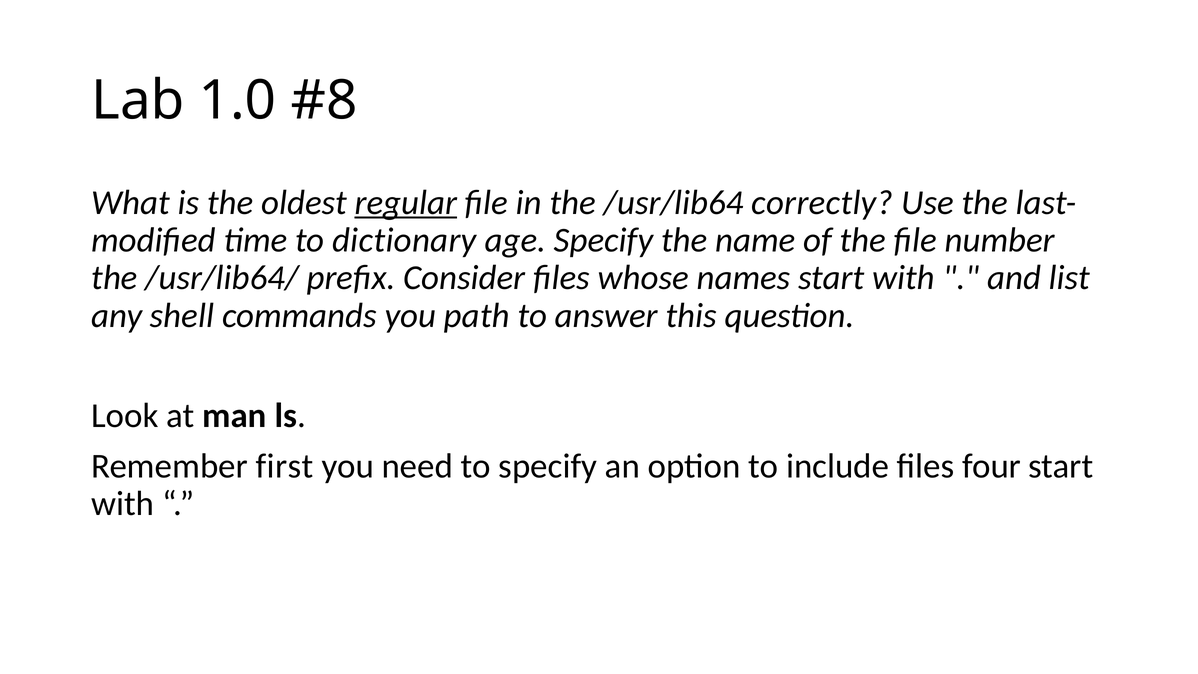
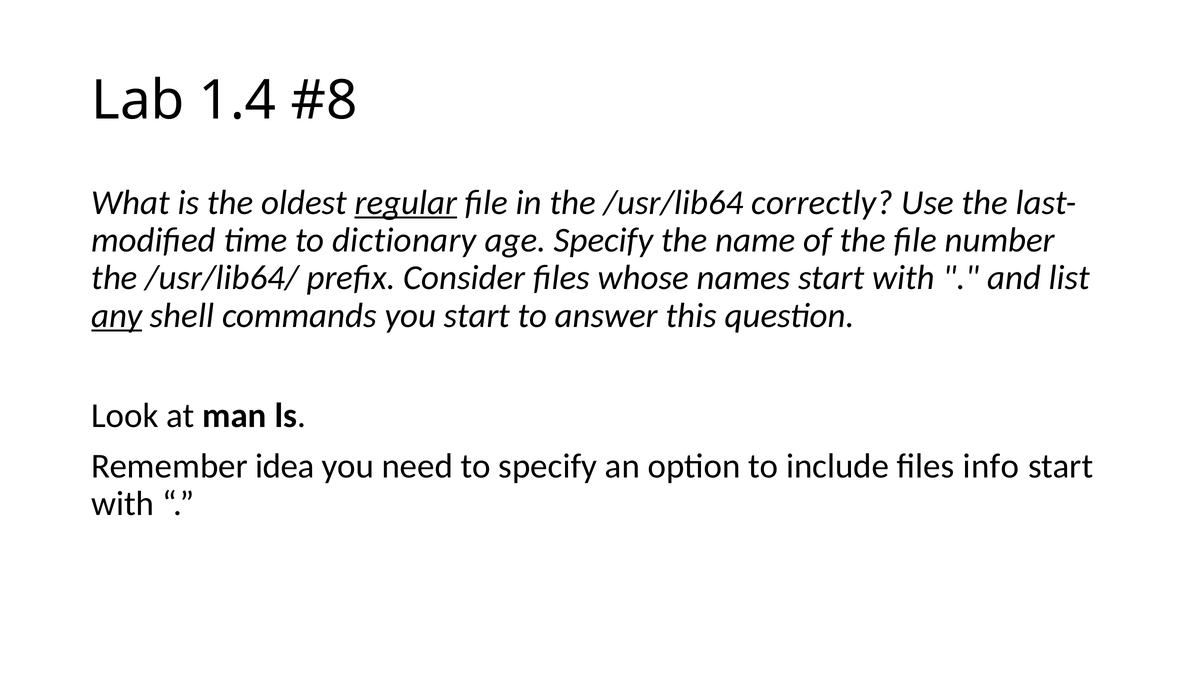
1.0: 1.0 -> 1.4
any underline: none -> present
you path: path -> start
first: first -> idea
four: four -> info
